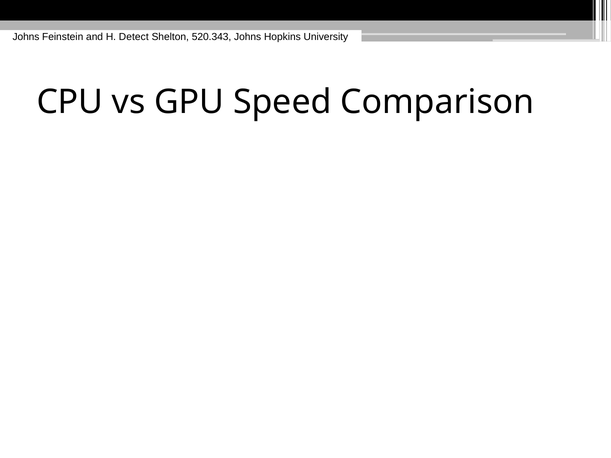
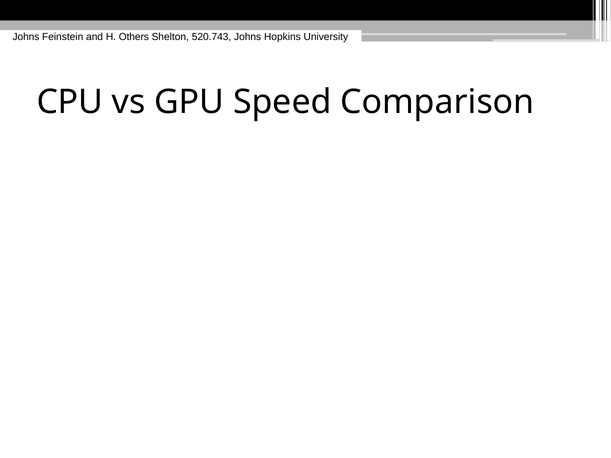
Detect: Detect -> Others
520.343: 520.343 -> 520.743
